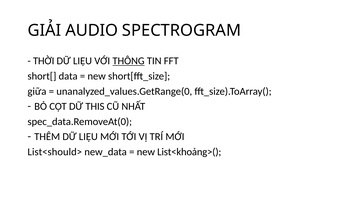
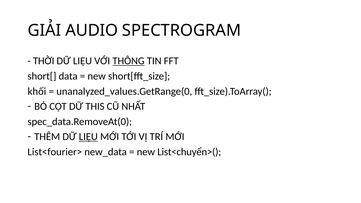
giữa: giữa -> khối
LIỆU at (88, 137) underline: none -> present
List<should>: List<should> -> List<fourier>
List<khoảng>(: List<khoảng>( -> List<chuyển>(
